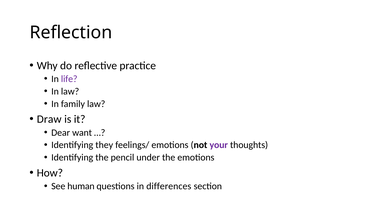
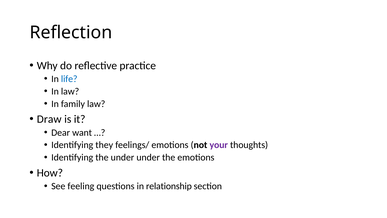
life colour: purple -> blue
the pencil: pencil -> under
human: human -> feeling
differences: differences -> relationship
